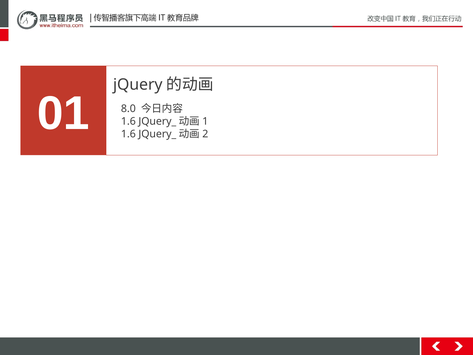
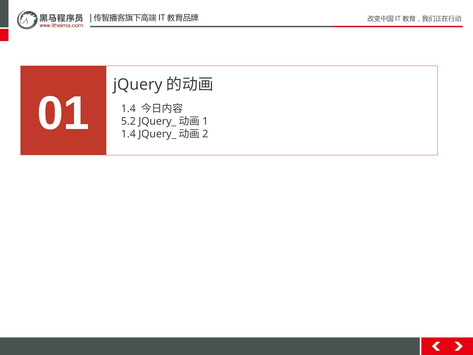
8.0 at (128, 109): 8.0 -> 1.4
1.6 at (128, 121): 1.6 -> 5.2
1.6 at (128, 134): 1.6 -> 1.4
